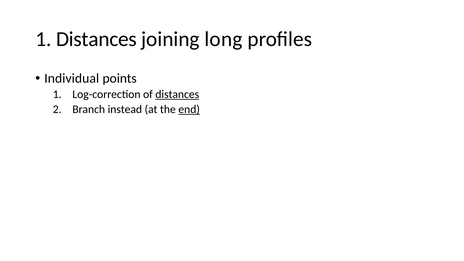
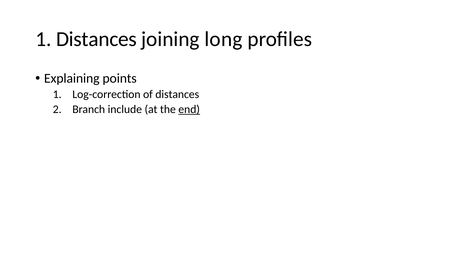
Individual: Individual -> Explaining
distances at (177, 94) underline: present -> none
instead: instead -> include
